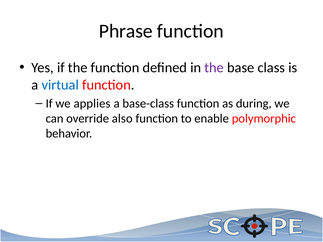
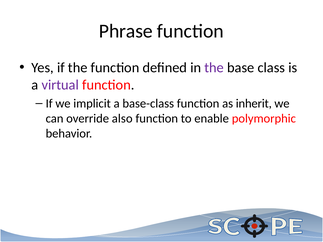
virtual colour: blue -> purple
applies: applies -> implicit
during: during -> inherit
